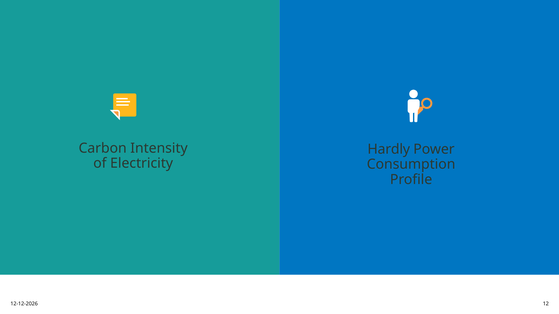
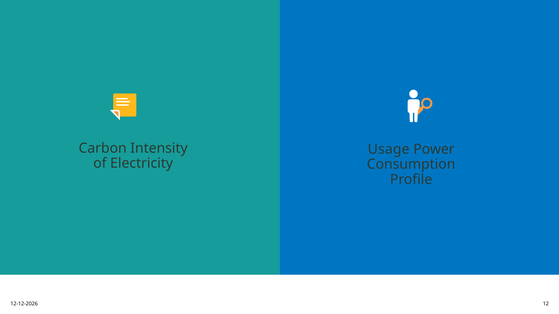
Hardly: Hardly -> Usage
